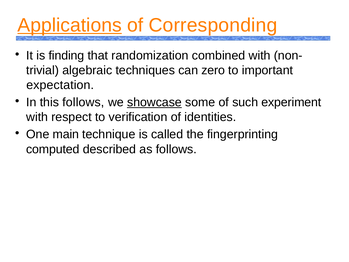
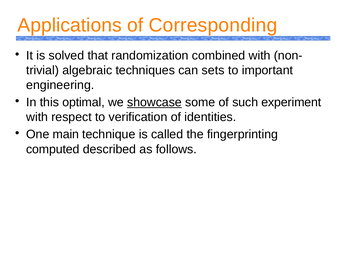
Applications underline: present -> none
finding: finding -> solved
zero: zero -> sets
expectation: expectation -> engineering
this follows: follows -> optimal
